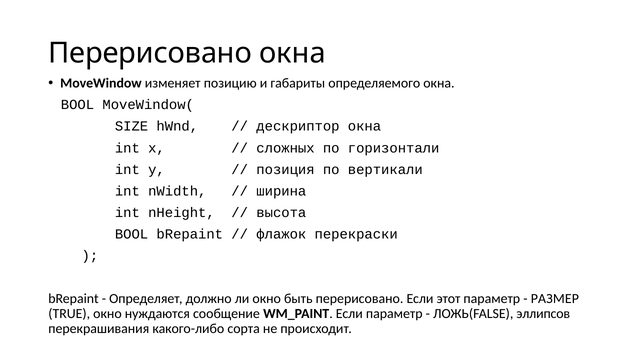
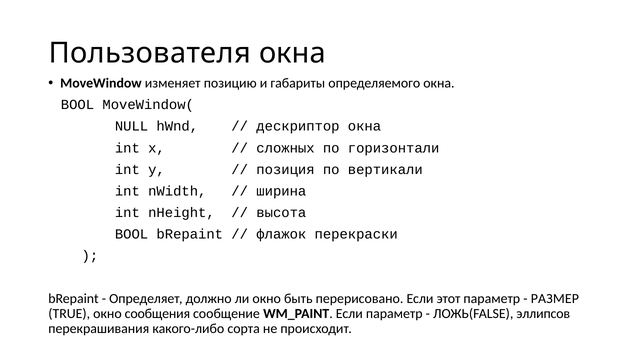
Перерисовано at (150, 53): Перерисовано -> Пользователя
SIZE: SIZE -> NULL
нуждаются: нуждаются -> сообщения
